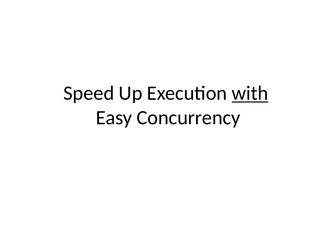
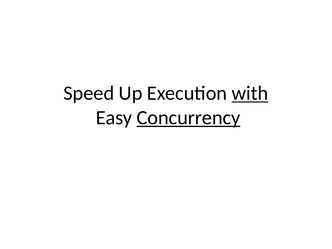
Concurrency underline: none -> present
